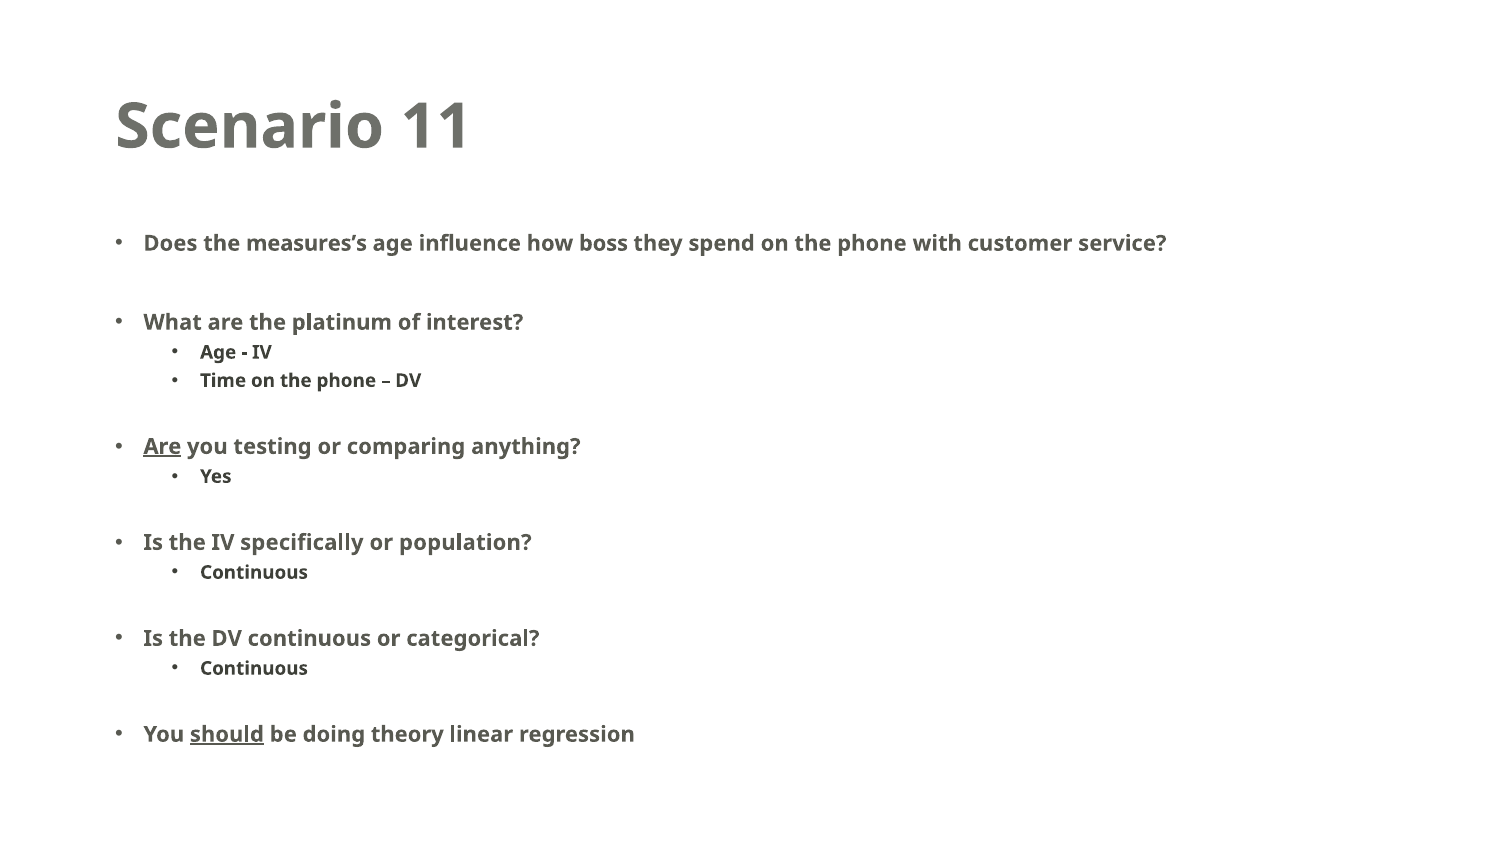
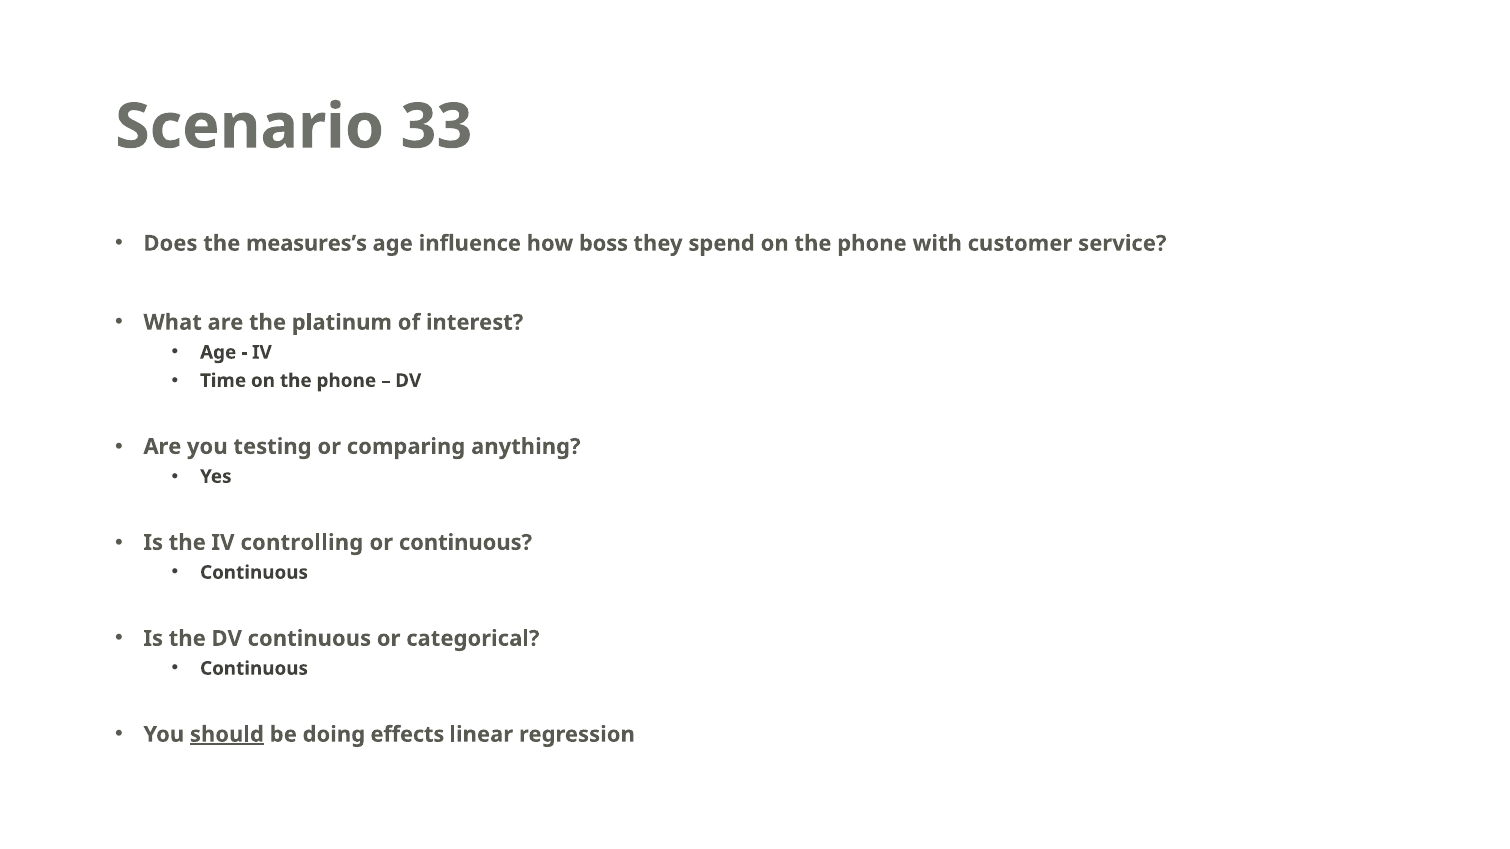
11: 11 -> 33
Are at (162, 447) underline: present -> none
specifically: specifically -> controlling
or population: population -> continuous
theory: theory -> effects
